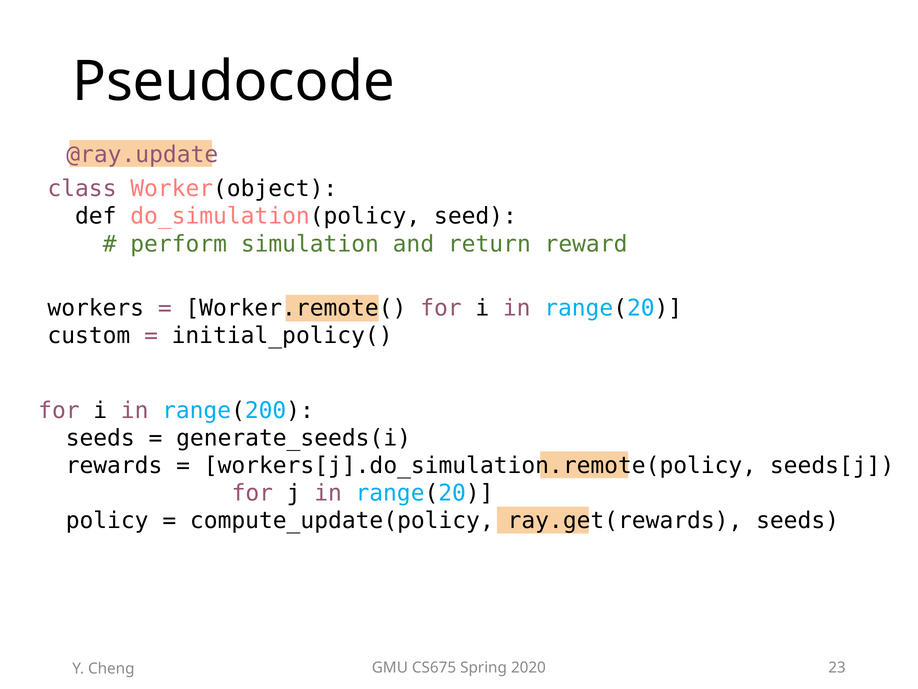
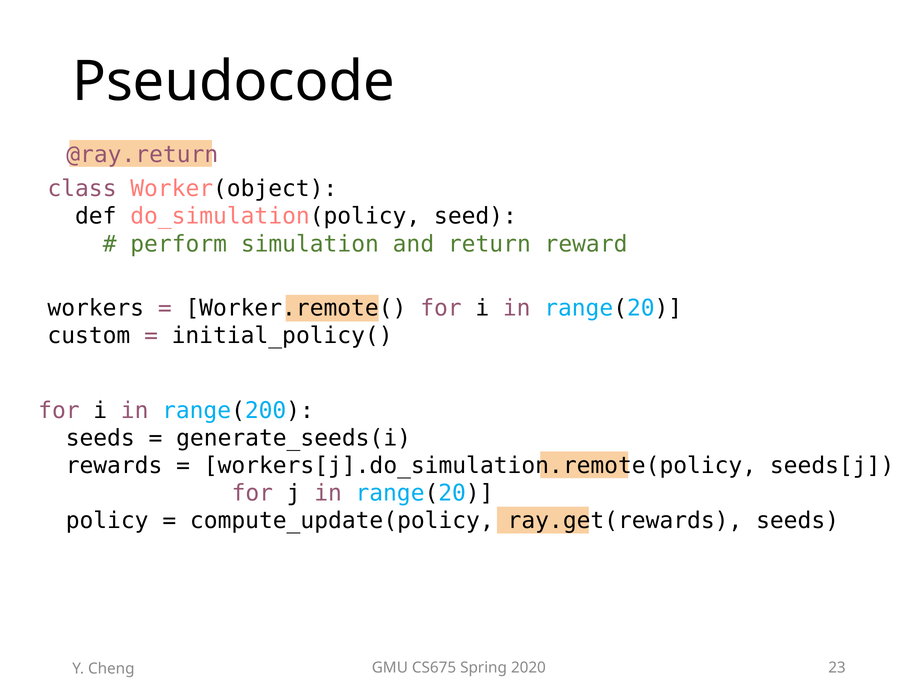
@ray.update: @ray.update -> @ray.return
